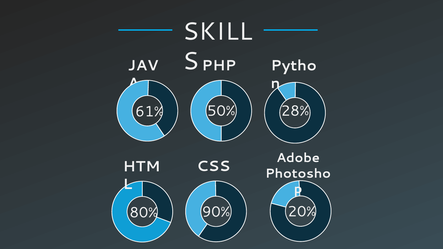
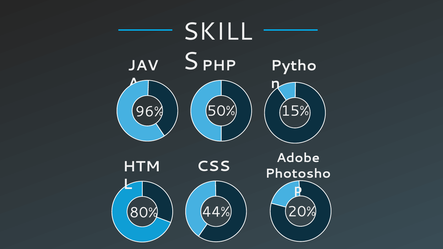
61%: 61% -> 96%
28%: 28% -> 15%
90%: 90% -> 44%
